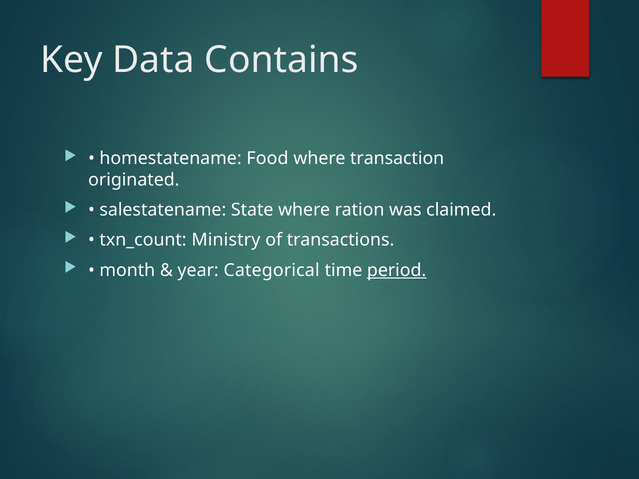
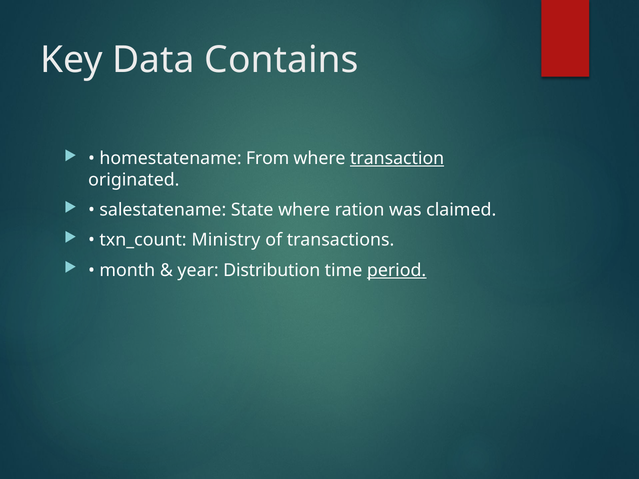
Food: Food -> From
transaction underline: none -> present
Categorical: Categorical -> Distribution
